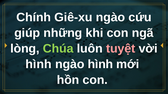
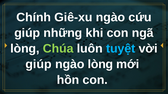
tuyệt colour: pink -> light blue
hình at (38, 65): hình -> giúp
ngào hình: hình -> lòng
